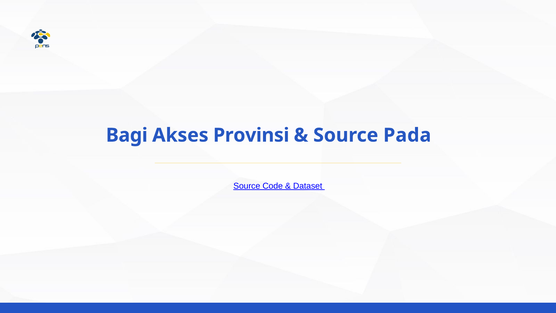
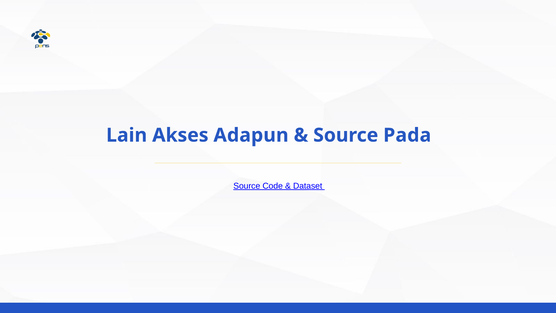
Bagi: Bagi -> Lain
Provinsi: Provinsi -> Adapun
